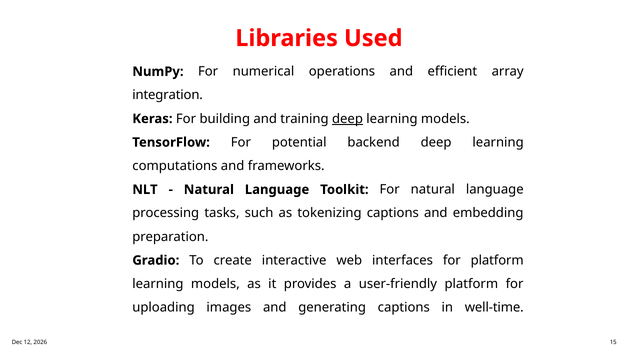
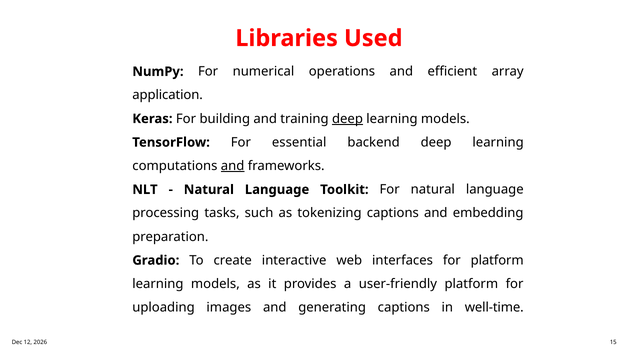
integration: integration -> application
potential: potential -> essential
and at (233, 166) underline: none -> present
